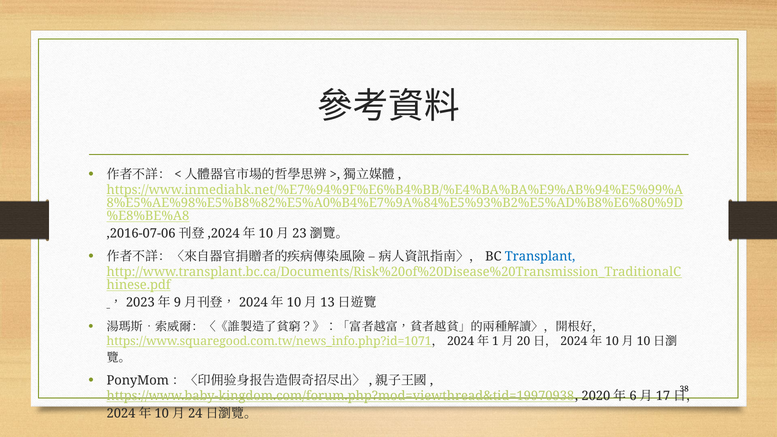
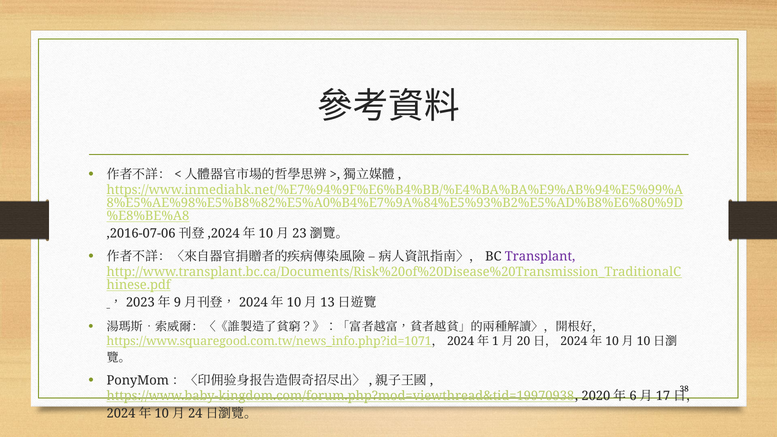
Transplant colour: blue -> purple
